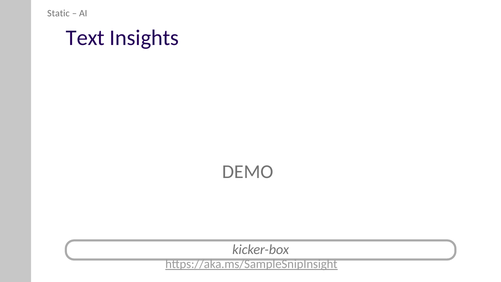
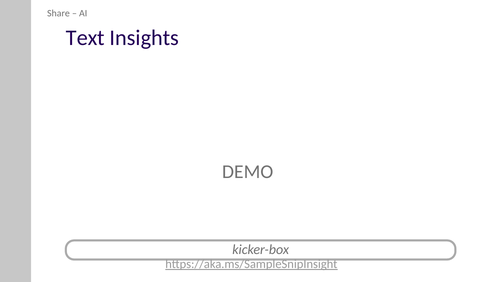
Static: Static -> Share
